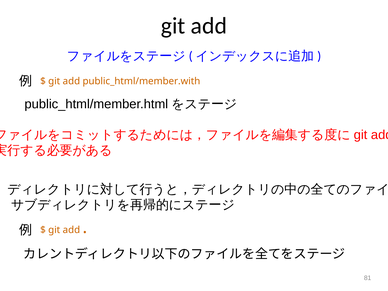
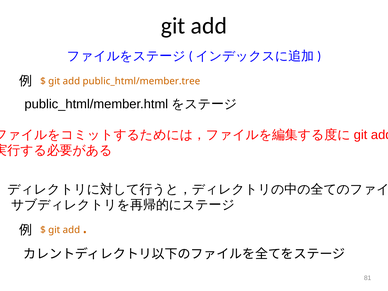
public_html/member.with: public_html/member.with -> public_html/member.tree
